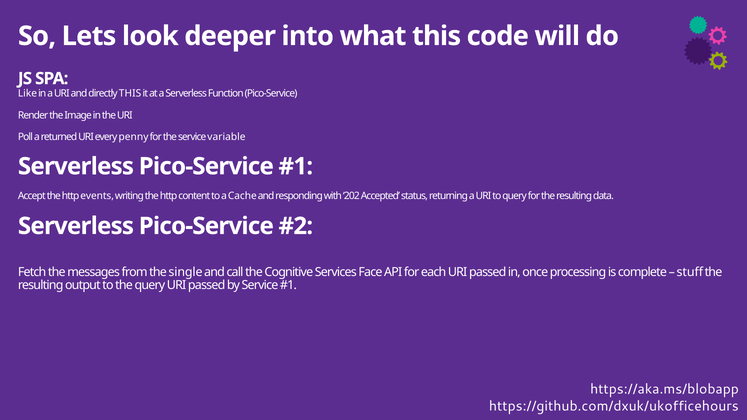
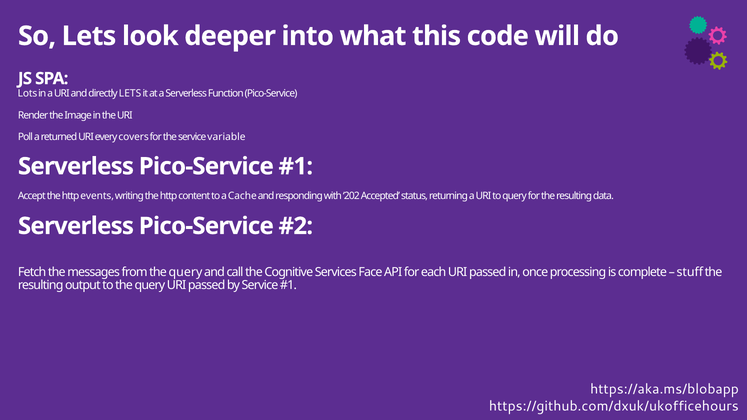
Like: Like -> Lots
directly THIS: THIS -> LETS
penny: penny -> covers
from the single: single -> query
